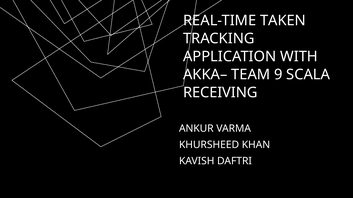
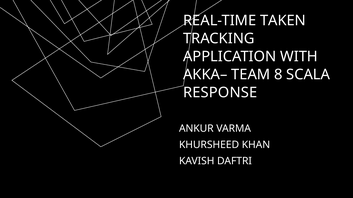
9: 9 -> 8
RECEIVING: RECEIVING -> RESPONSE
